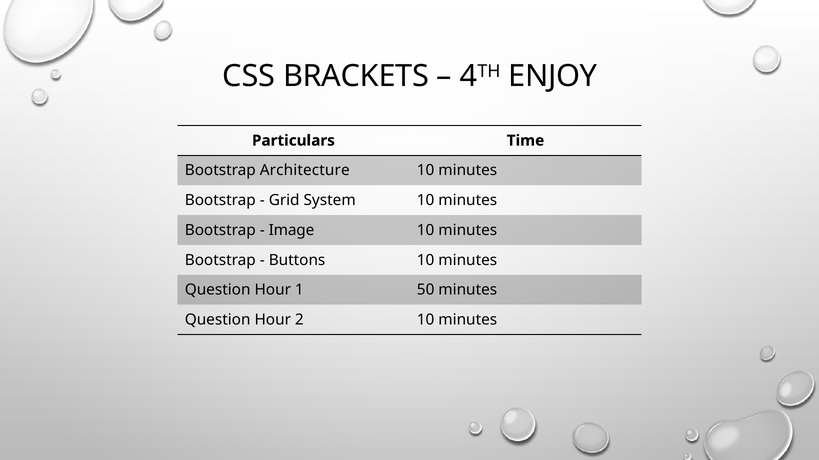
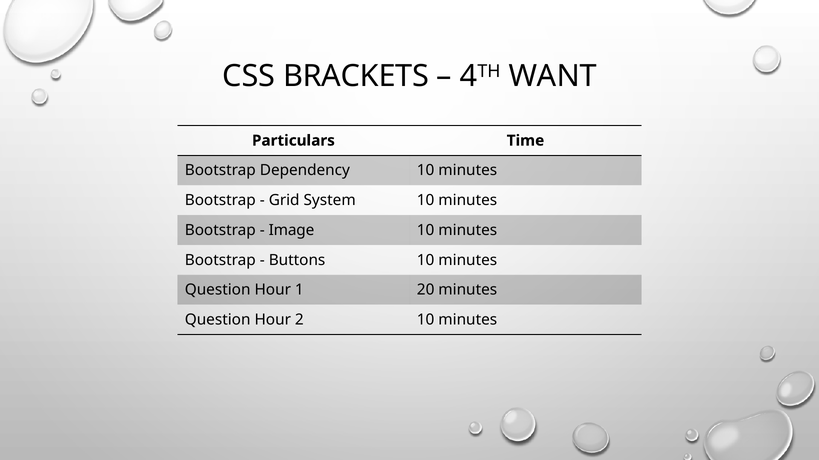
ENJOY: ENJOY -> WANT
Architecture: Architecture -> Dependency
50: 50 -> 20
